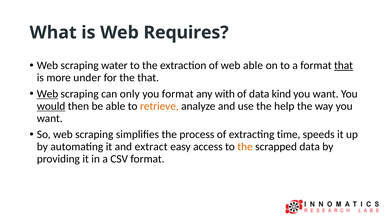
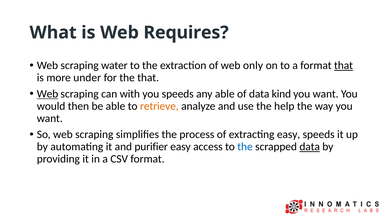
web able: able -> only
only: only -> with
you format: format -> speeds
any with: with -> able
would underline: present -> none
extracting time: time -> easy
extract: extract -> purifier
the at (245, 147) colour: orange -> blue
data at (310, 147) underline: none -> present
